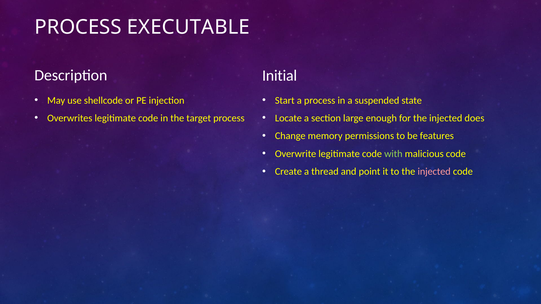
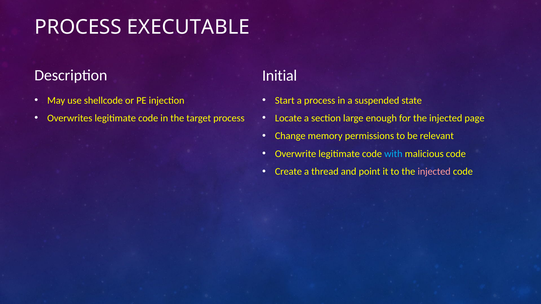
does: does -> page
features: features -> relevant
with colour: light green -> light blue
